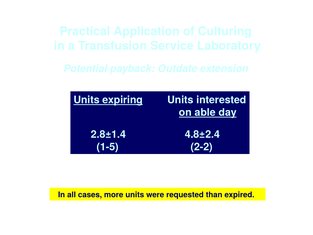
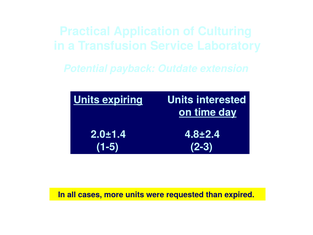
able: able -> time
2.8±1.4: 2.8±1.4 -> 2.0±1.4
2-2: 2-2 -> 2-3
